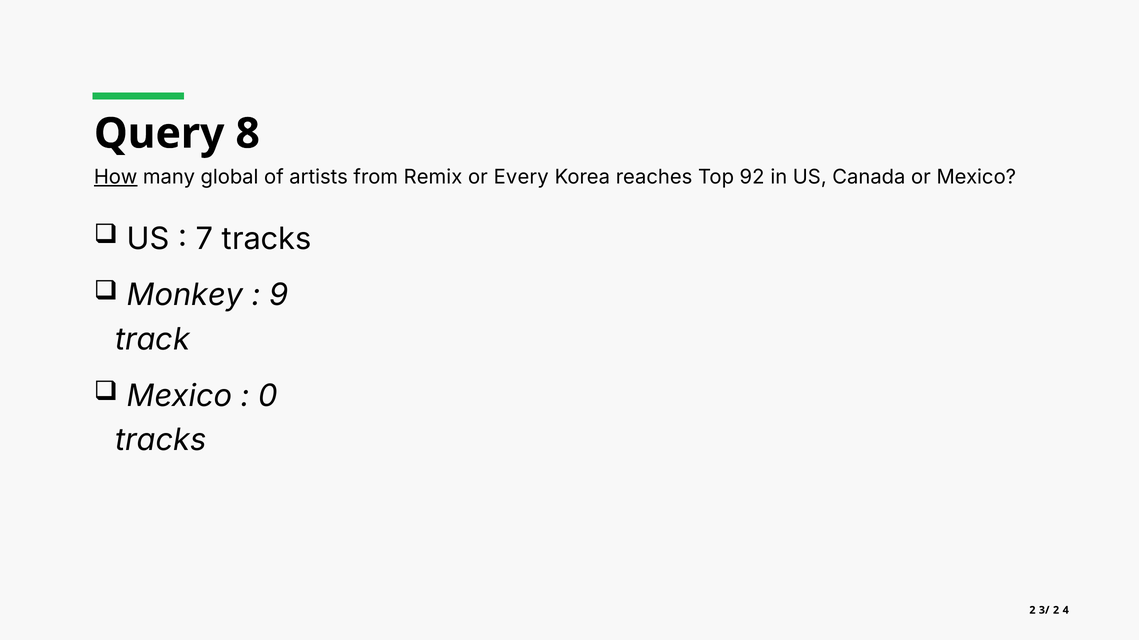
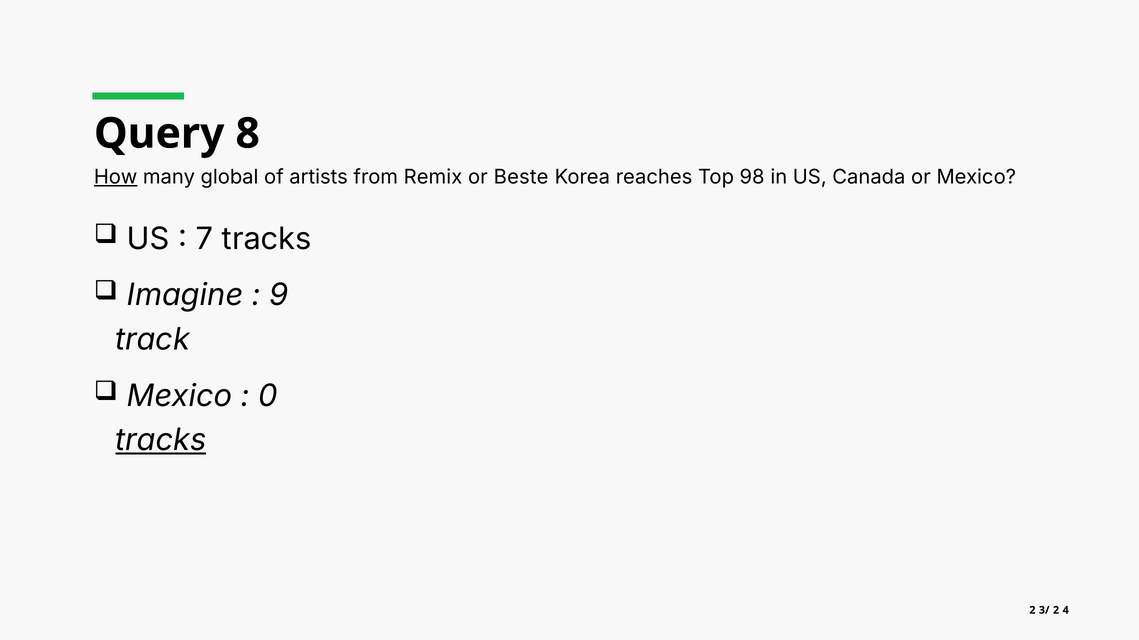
Every: Every -> Beste
92: 92 -> 98
Monkey: Monkey -> Imagine
tracks at (161, 441) underline: none -> present
